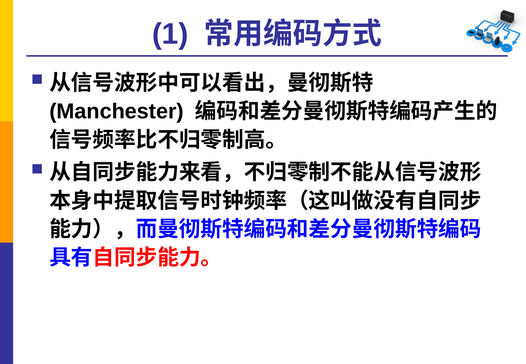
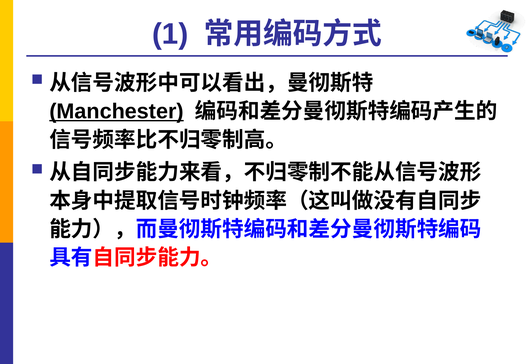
Manchester underline: none -> present
